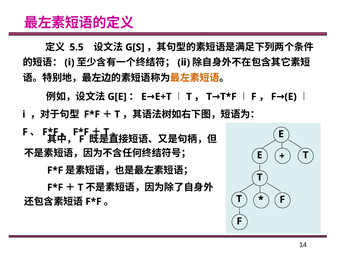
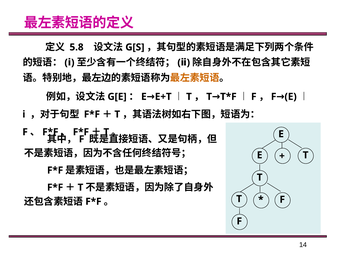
5.5: 5.5 -> 5.8
